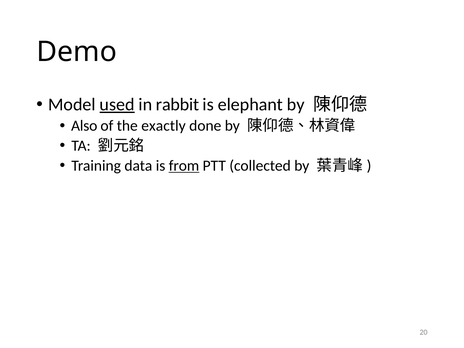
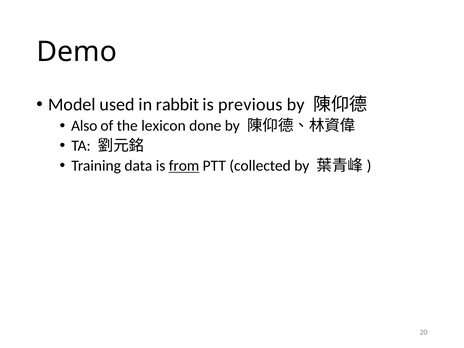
used underline: present -> none
elephant: elephant -> previous
exactly: exactly -> lexicon
